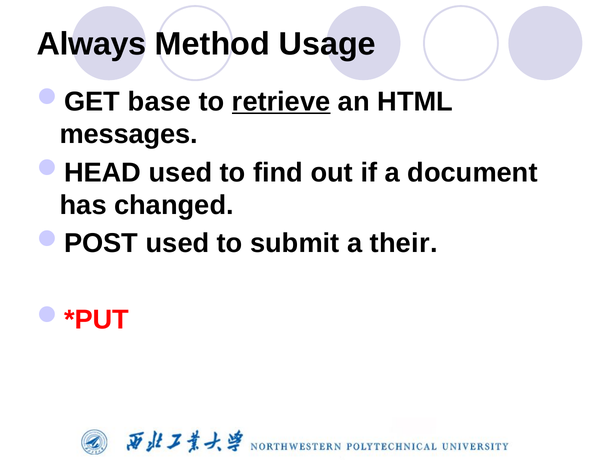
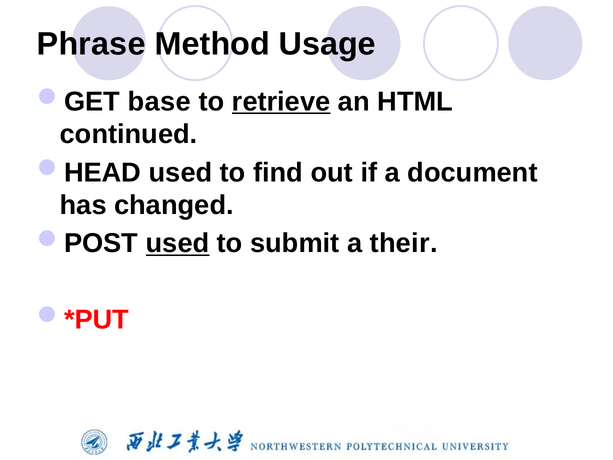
Always: Always -> Phrase
messages: messages -> continued
used at (178, 243) underline: none -> present
